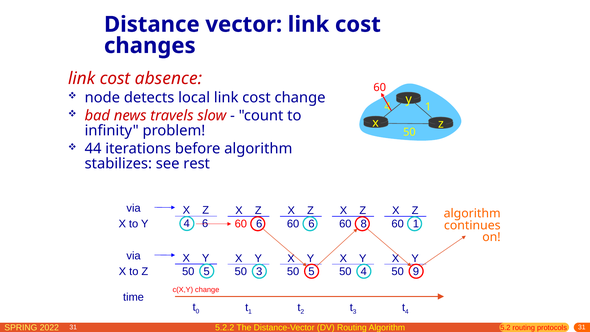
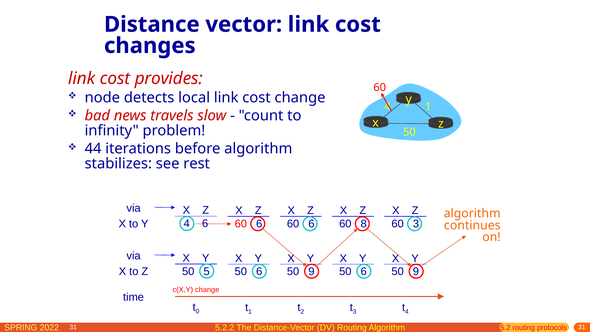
absence: absence -> provides
60 1: 1 -> 3
3 at (259, 272): 3 -> 6
5 at (311, 272): 5 -> 9
4 at (364, 272): 4 -> 6
